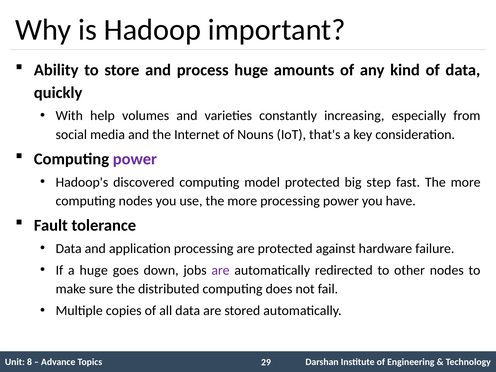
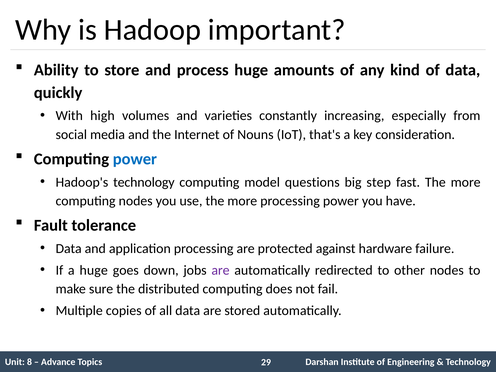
help: help -> high
power at (135, 159) colour: purple -> blue
Hadoop's discovered: discovered -> technology
model protected: protected -> questions
